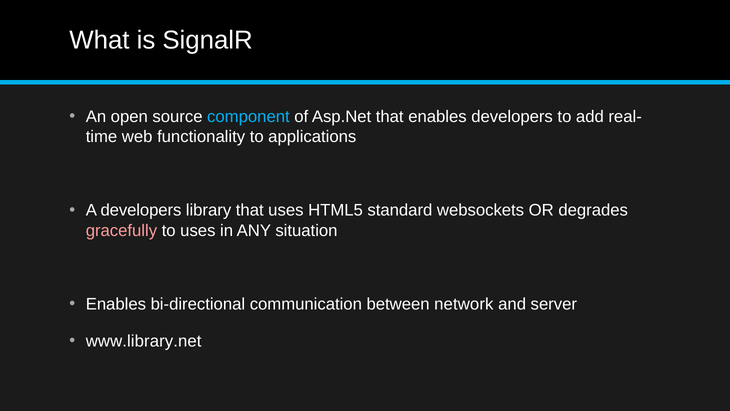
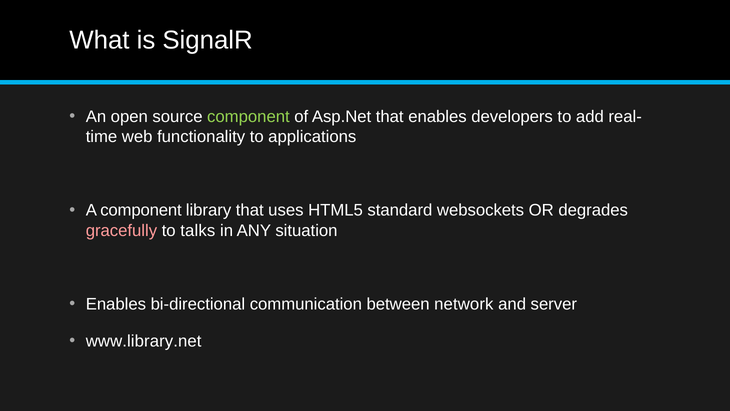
component at (248, 117) colour: light blue -> light green
A developers: developers -> component
to uses: uses -> talks
